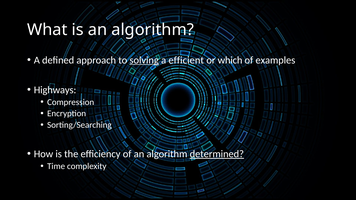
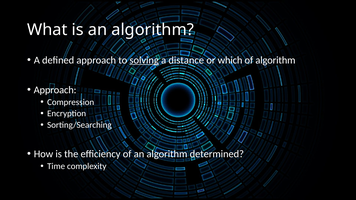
efficient: efficient -> distance
of examples: examples -> algorithm
Highways at (55, 90): Highways -> Approach
determined underline: present -> none
